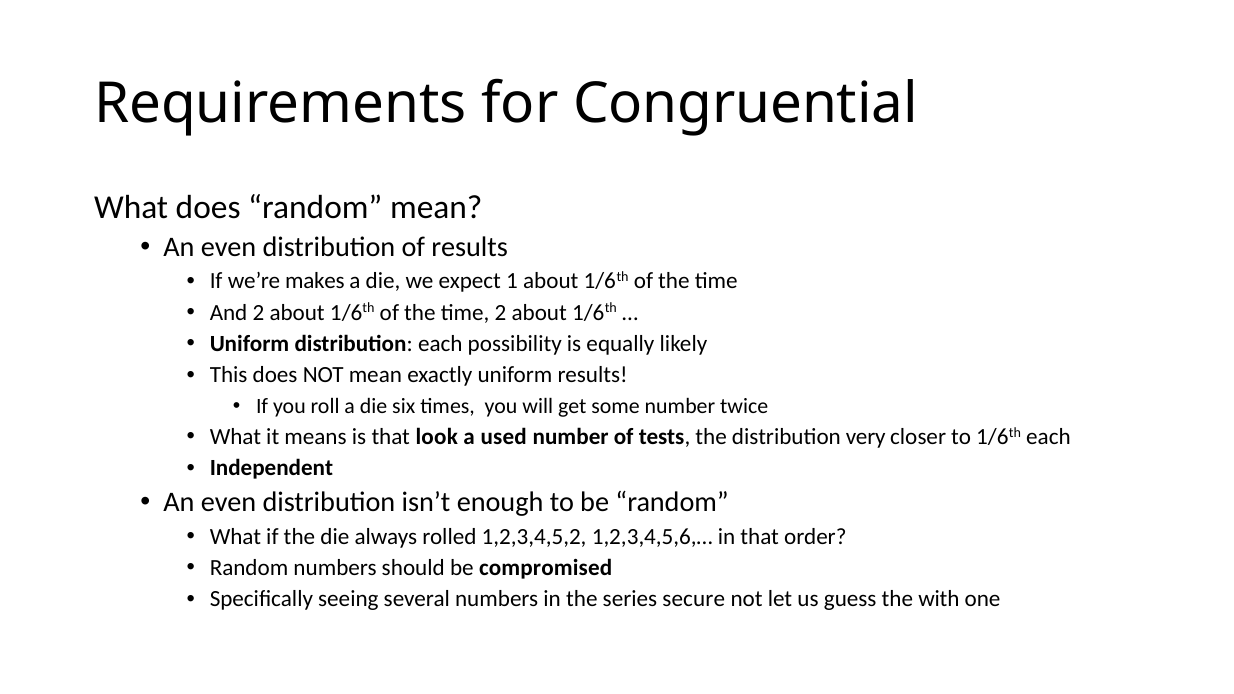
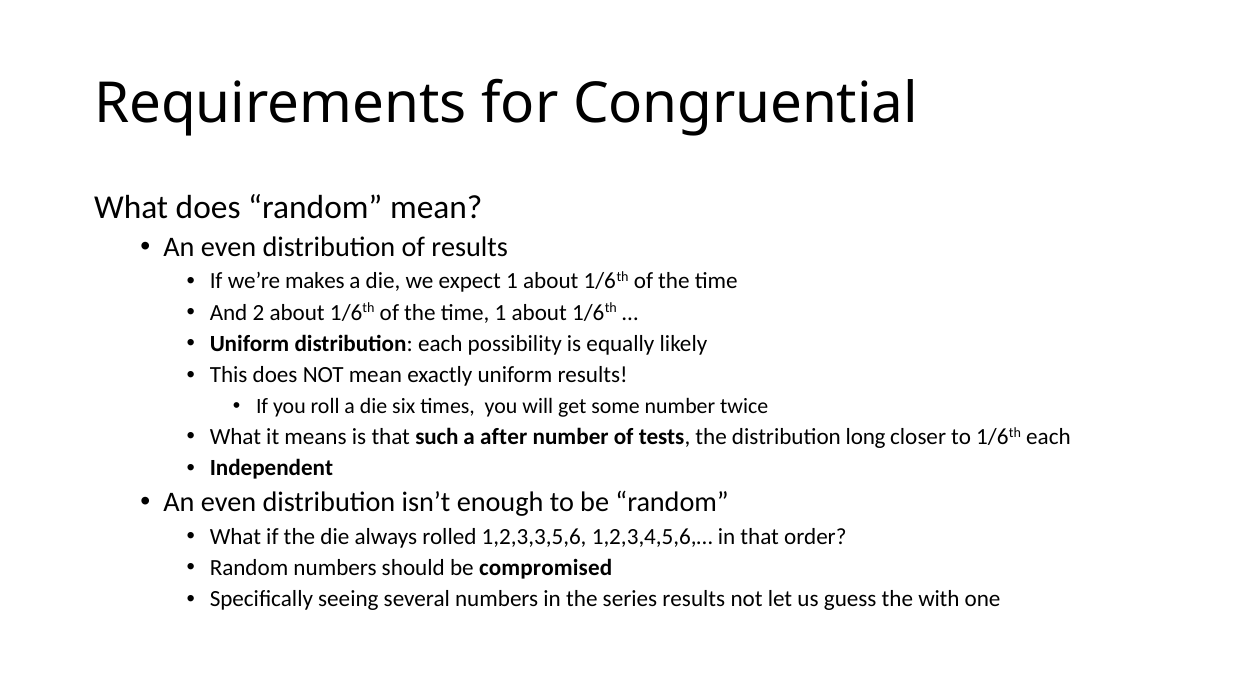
time 2: 2 -> 1
look: look -> such
used: used -> after
very: very -> long
1,2,3,4,5,2: 1,2,3,4,5,2 -> 1,2,3,3,5,6
series secure: secure -> results
